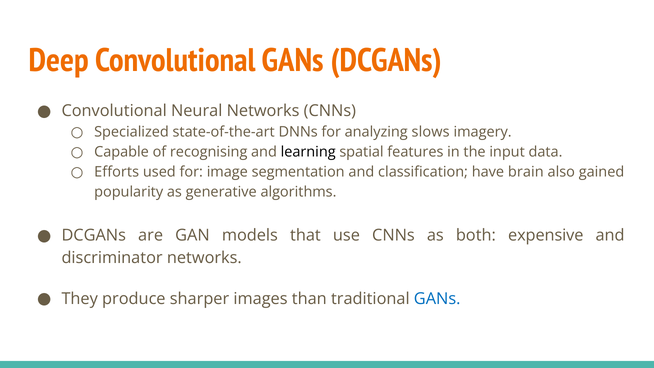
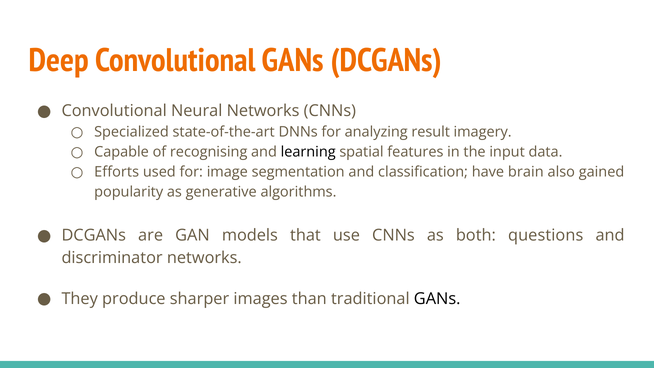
slows: slows -> result
expensive: expensive -> questions
GANs at (437, 299) colour: blue -> black
